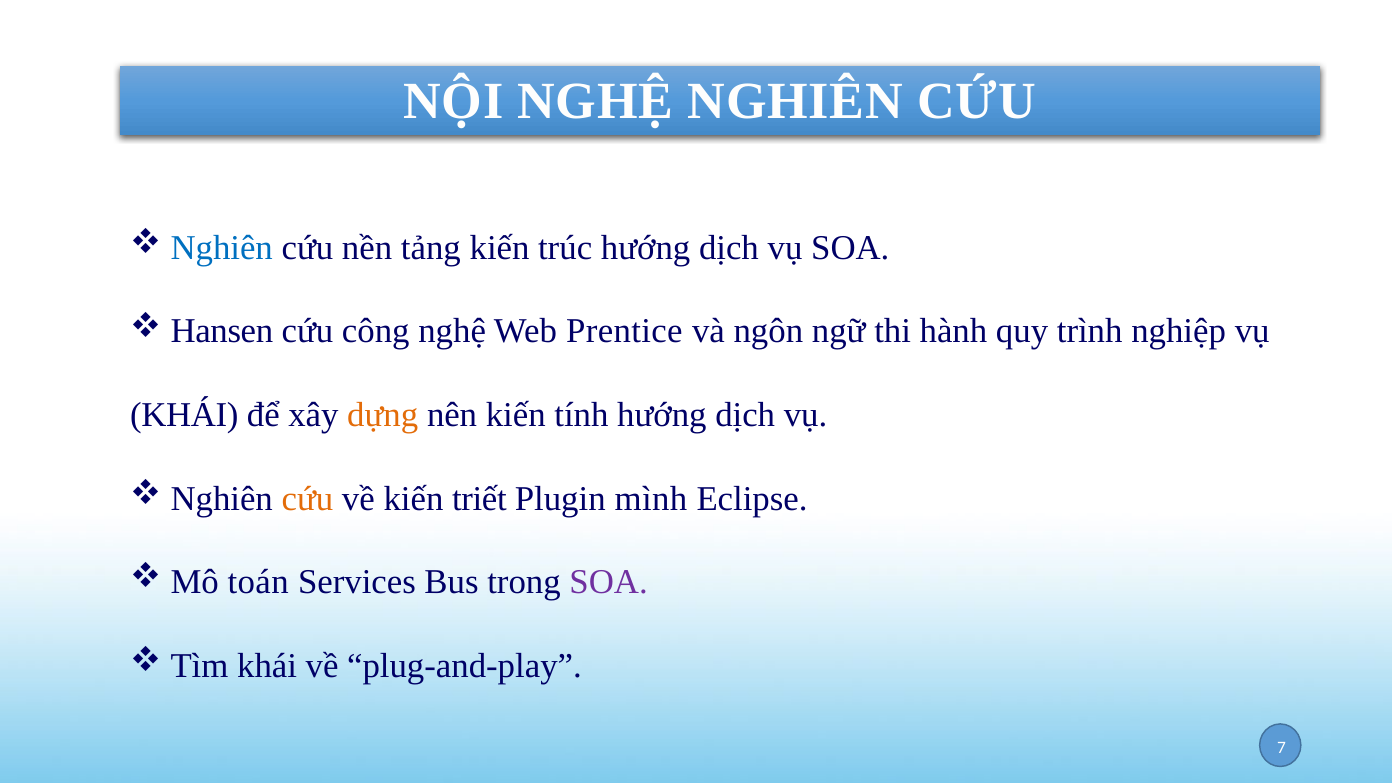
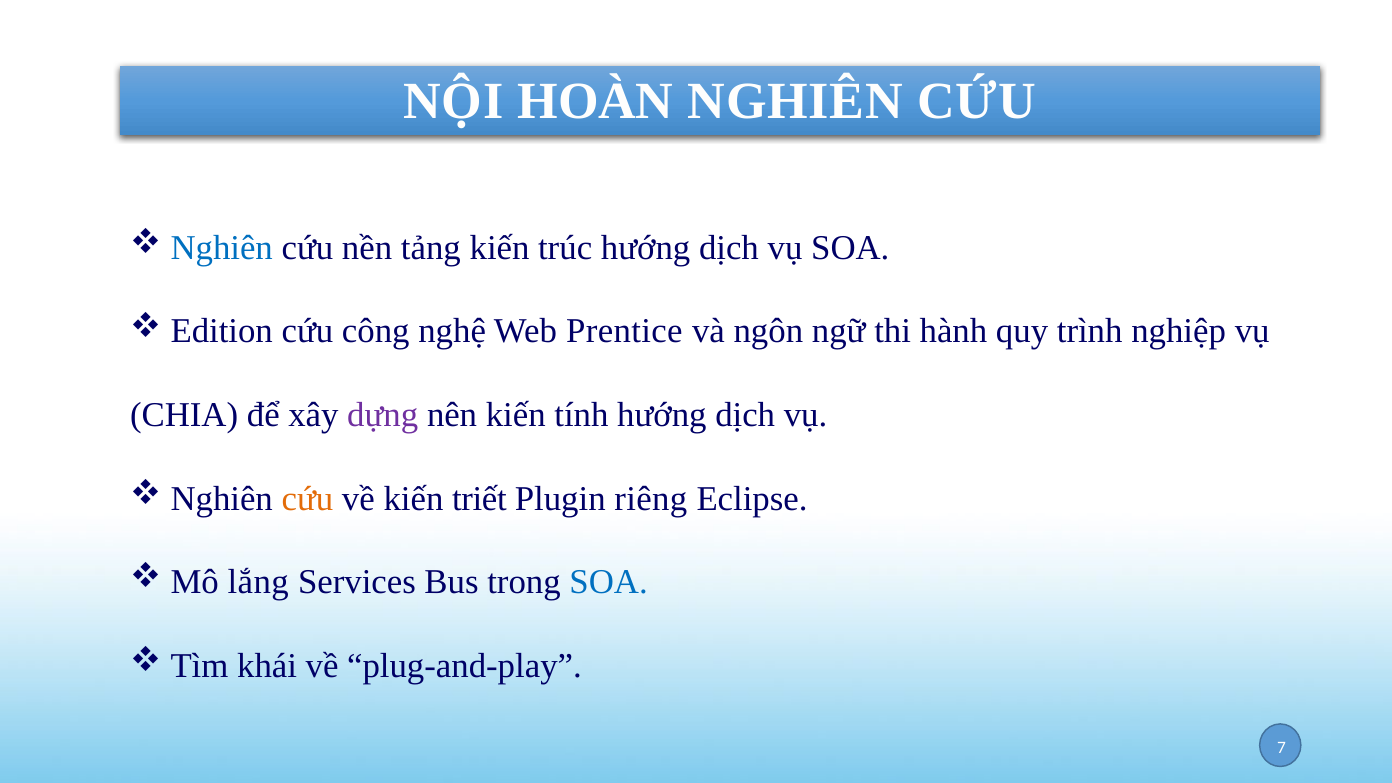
NỘI NGHỆ: NGHỆ -> HOÀN
Hansen: Hansen -> Edition
KHÁI at (184, 415): KHÁI -> CHIA
dựng colour: orange -> purple
mình: mình -> riêng
toán: toán -> lắng
SOA at (609, 582) colour: purple -> blue
